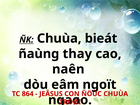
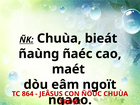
thay: thay -> ñaéc
naên: naên -> maét
